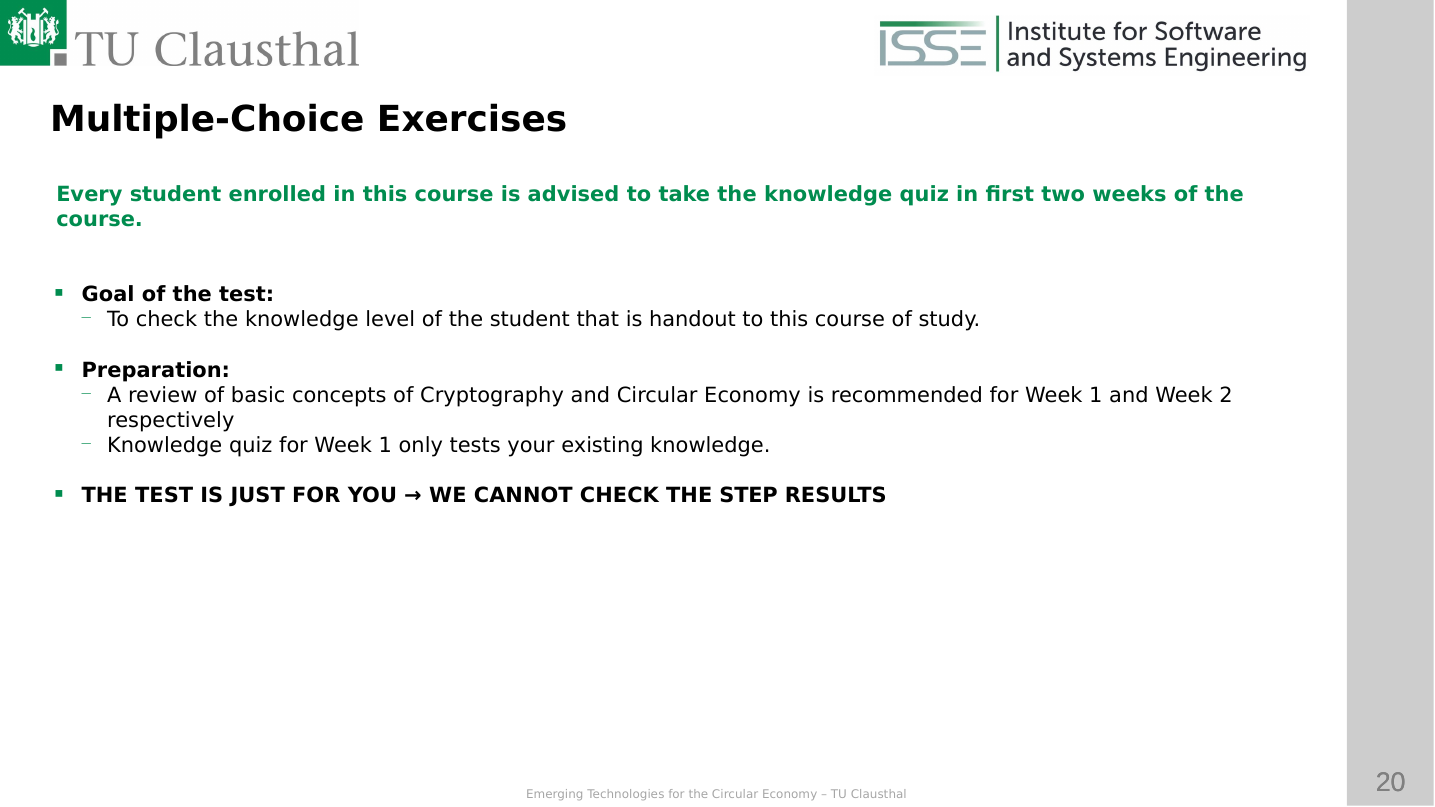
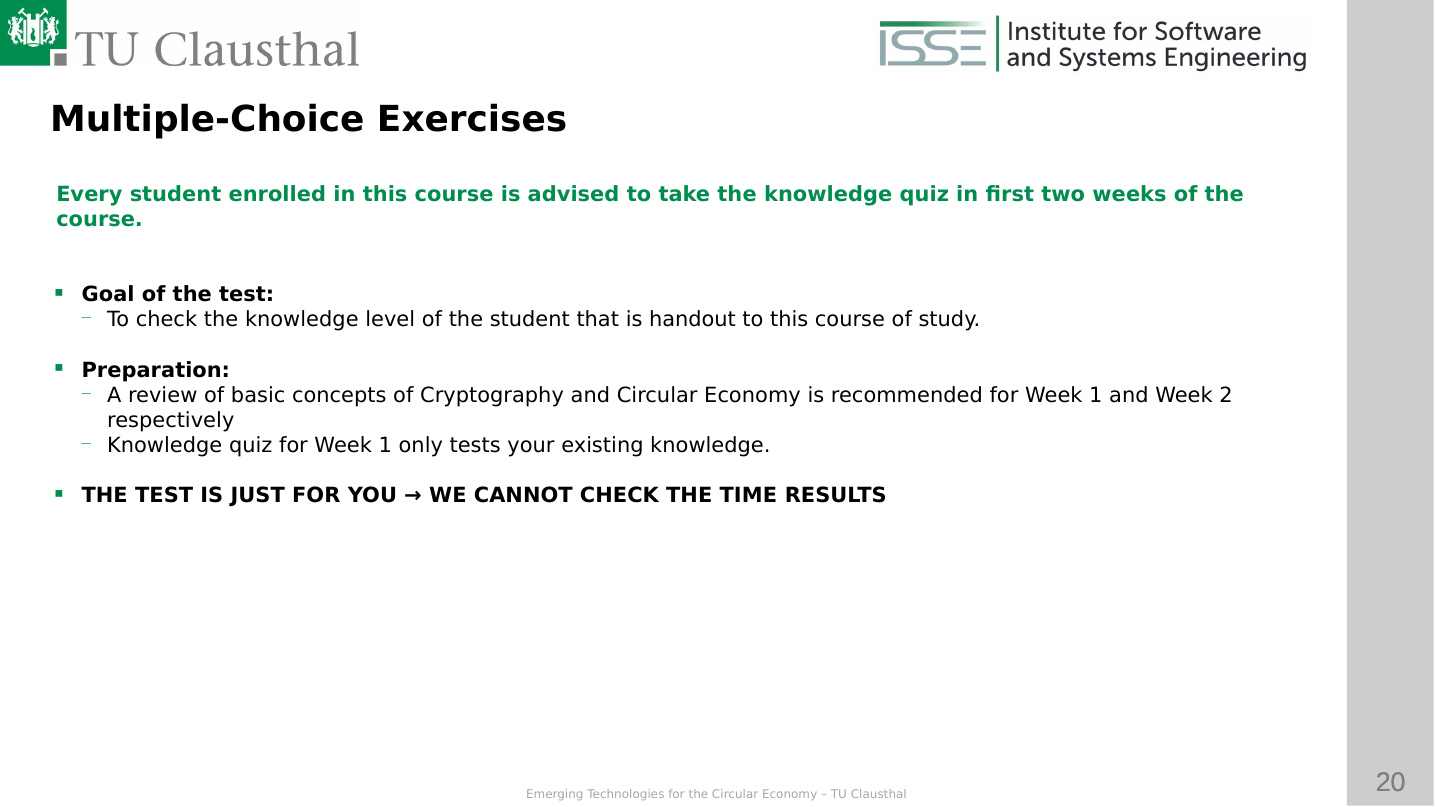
STEP: STEP -> TIME
